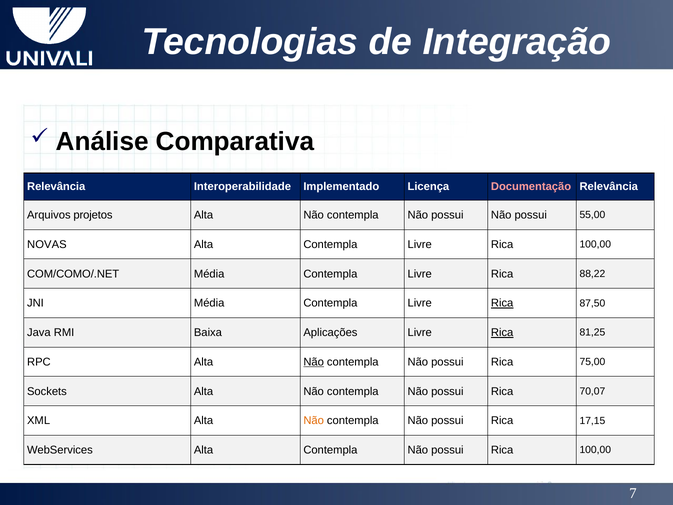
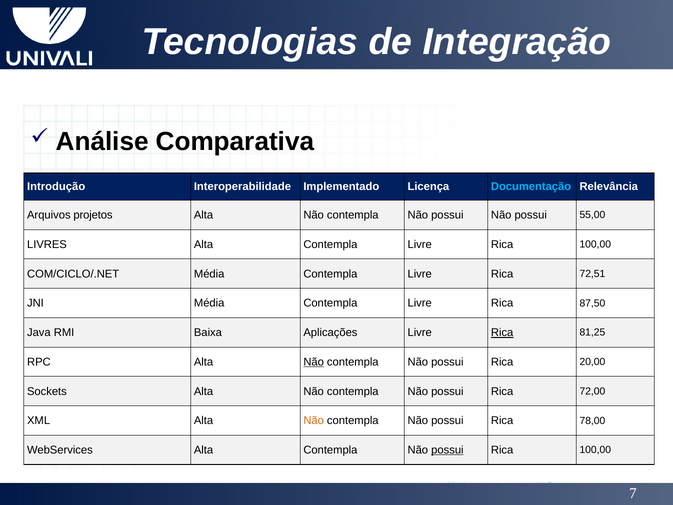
Relevância at (56, 187): Relevância -> Introdução
Documentação colour: pink -> light blue
NOVAS: NOVAS -> LIVRES
COM/COMO/.NET: COM/COMO/.NET -> COM/CICLO/.NET
88,22: 88,22 -> 72,51
Rica at (502, 303) underline: present -> none
75,00: 75,00 -> 20,00
70,07: 70,07 -> 72,00
17,15: 17,15 -> 78,00
possui at (447, 450) underline: none -> present
